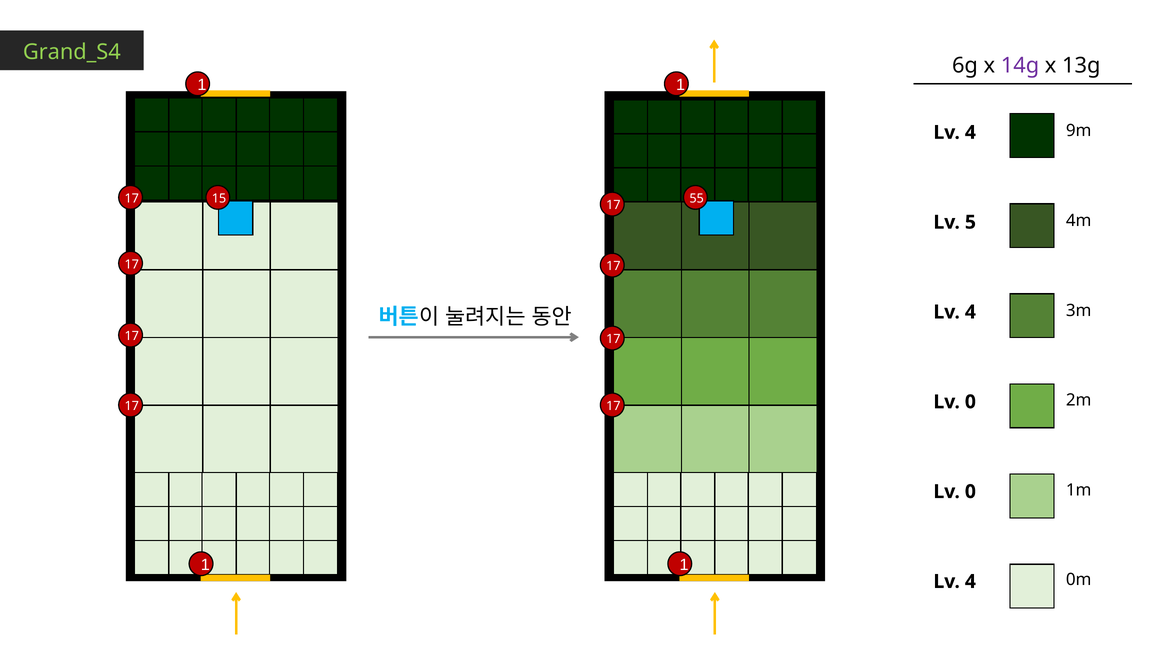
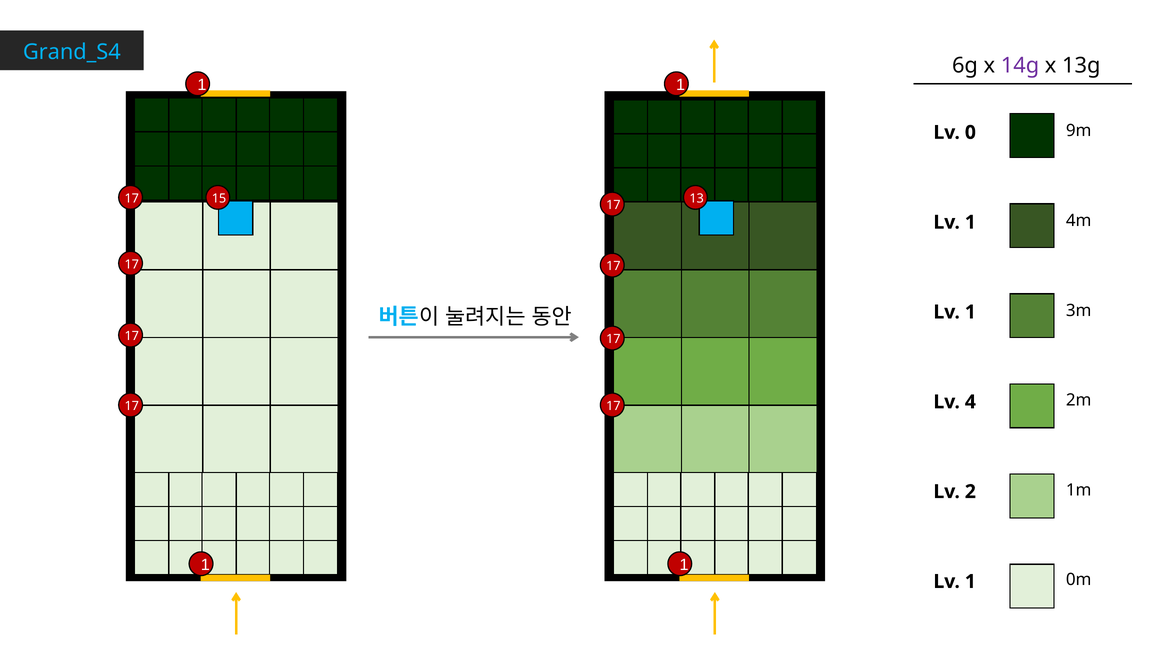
Grand_S4 colour: light green -> light blue
4 at (970, 133): 4 -> 0
55: 55 -> 13
5 at (970, 222): 5 -> 1
4 at (970, 312): 4 -> 1
0 at (970, 402): 0 -> 4
0 at (970, 492): 0 -> 2
4 at (970, 582): 4 -> 1
